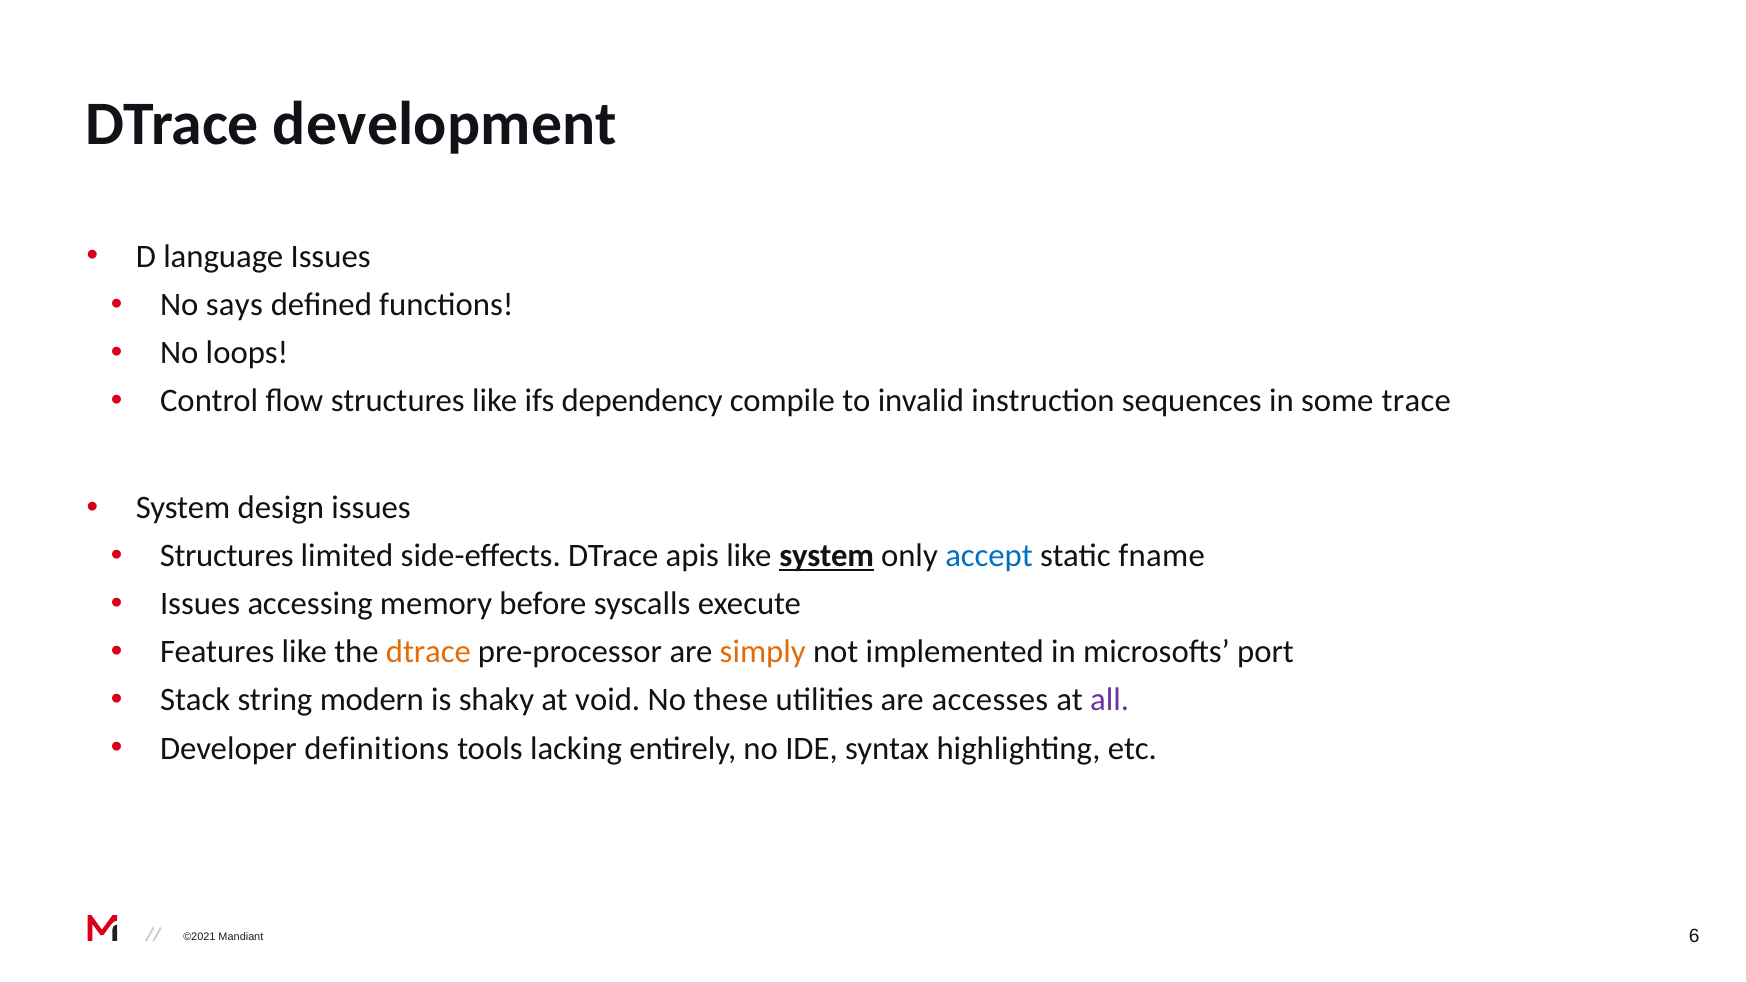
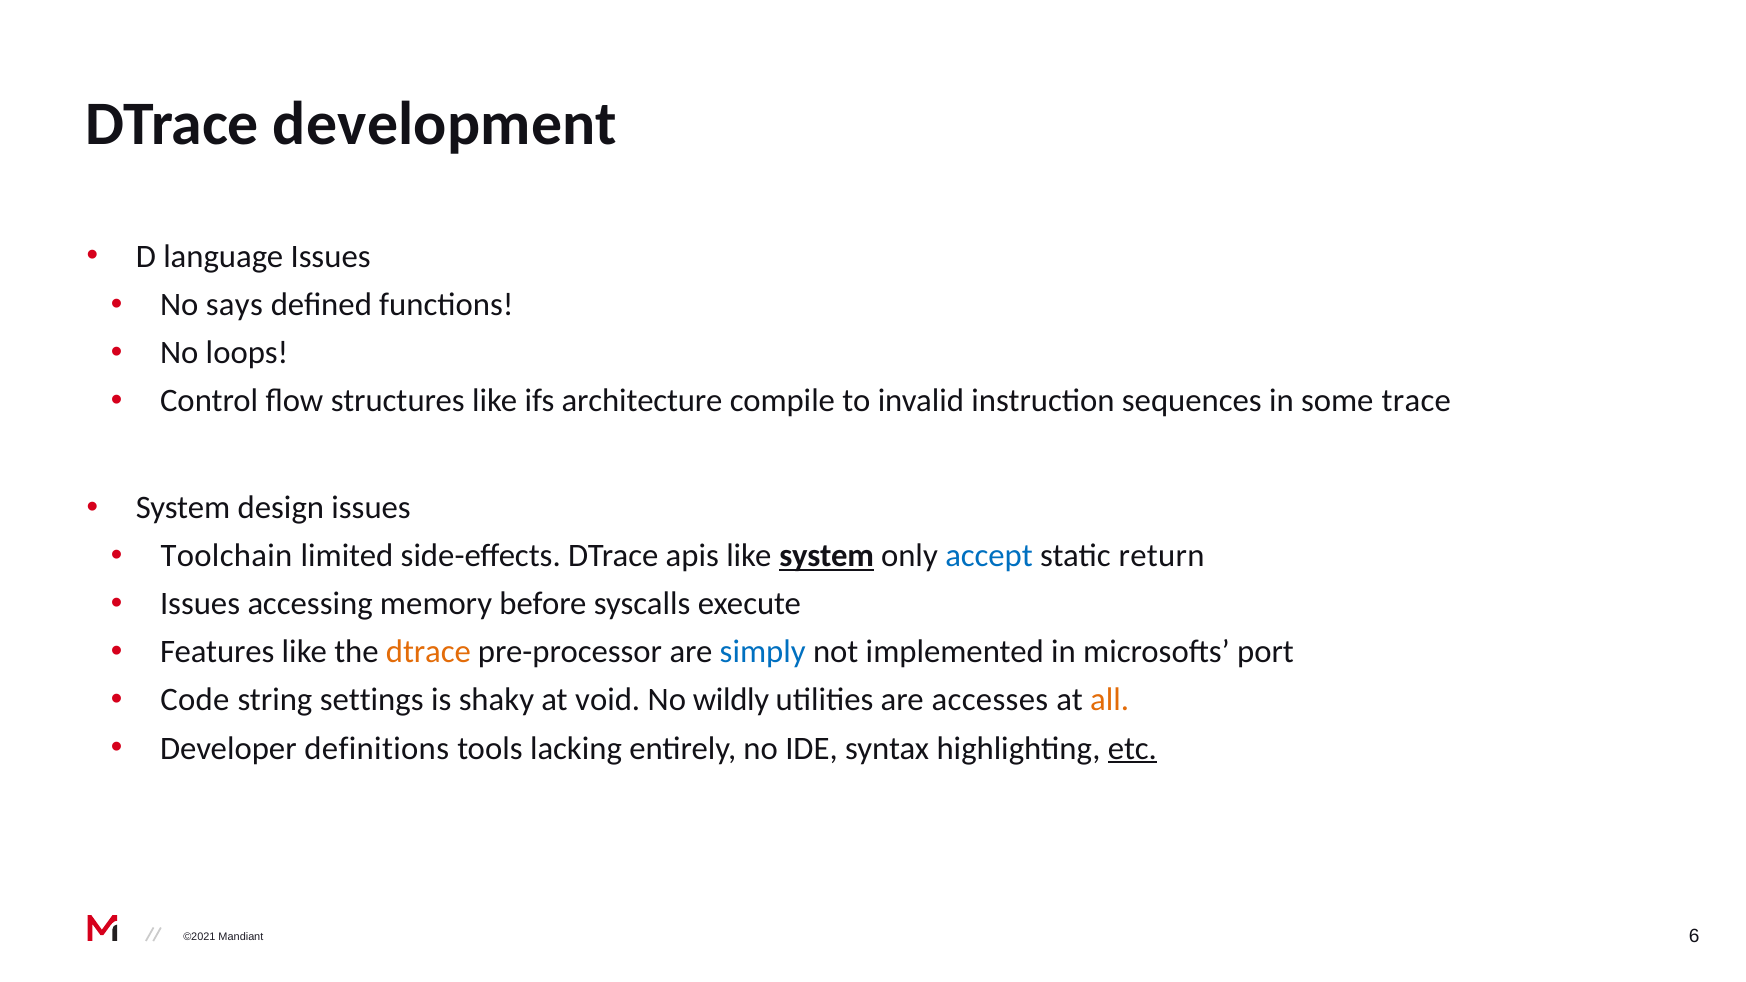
dependency: dependency -> architecture
Structures at (227, 556): Structures -> Toolchain
fname: fname -> return
simply colour: orange -> blue
Stack: Stack -> Code
modern: modern -> settings
these: these -> wildly
all colour: purple -> orange
etc underline: none -> present
